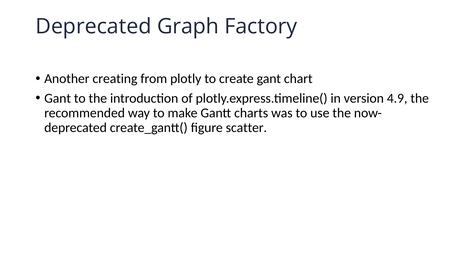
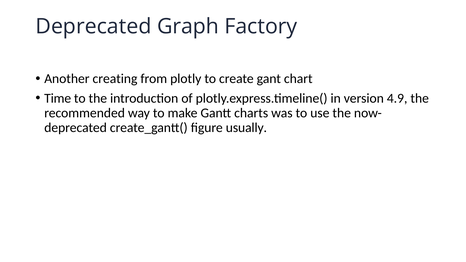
Gant at (58, 98): Gant -> Time
scatter: scatter -> usually
